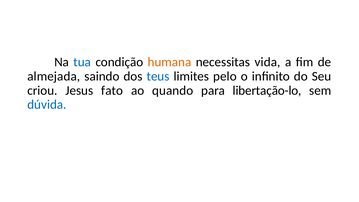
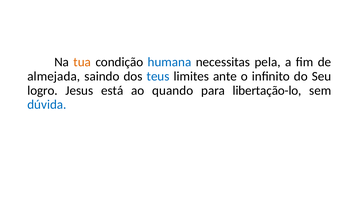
tua colour: blue -> orange
humana colour: orange -> blue
vida: vida -> pela
pelo: pelo -> ante
criou: criou -> logro
fato: fato -> está
